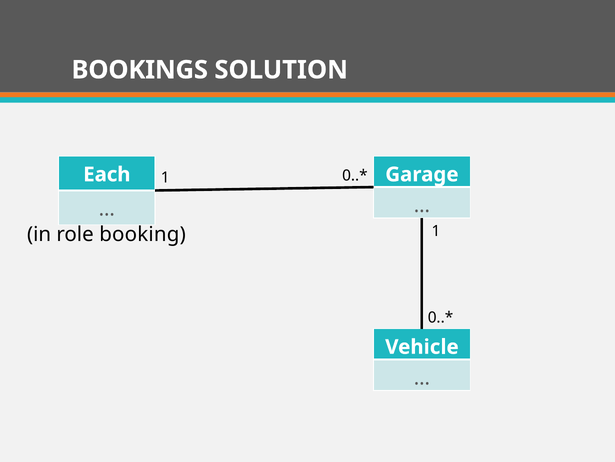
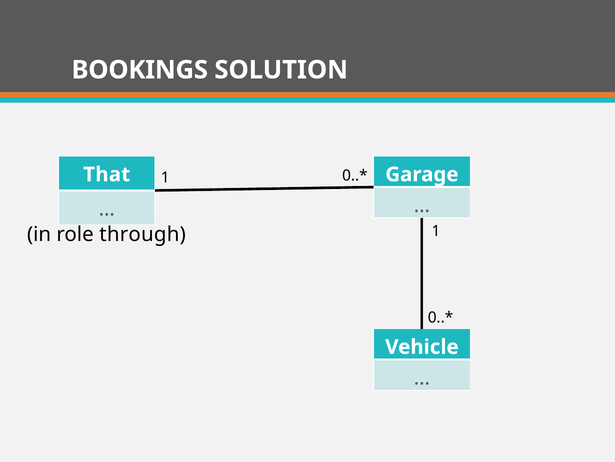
Each: Each -> That
booking: booking -> through
